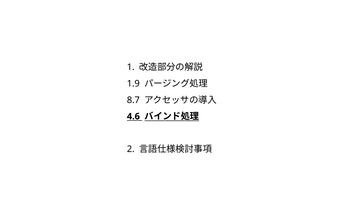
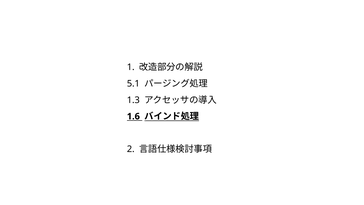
1.9: 1.9 -> 5.1
8.7: 8.7 -> 1.3
4.6: 4.6 -> 1.6
